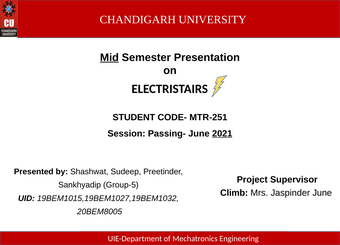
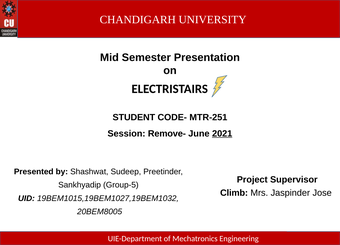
Mid underline: present -> none
Passing-: Passing- -> Remove-
Jaspinder June: June -> Jose
